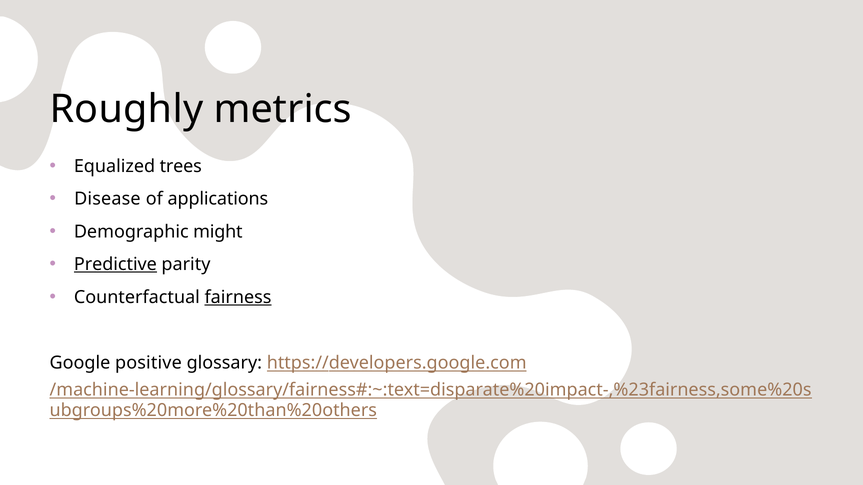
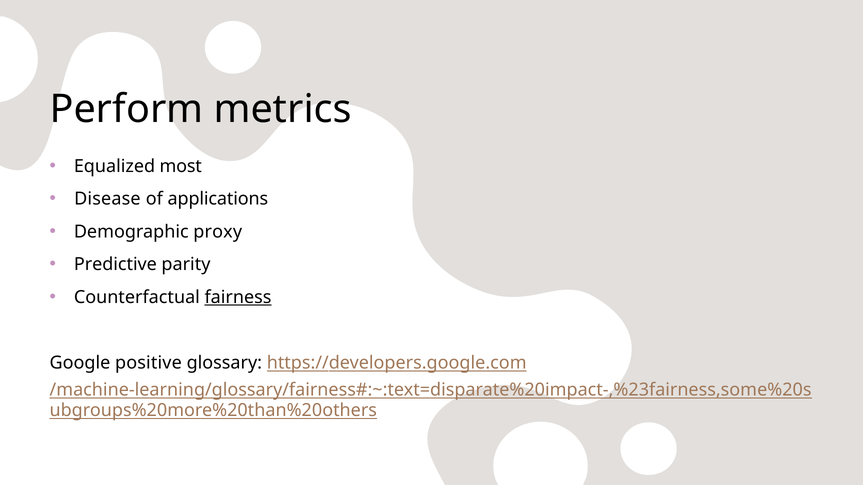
Roughly: Roughly -> Perform
trees: trees -> most
might: might -> proxy
Predictive underline: present -> none
